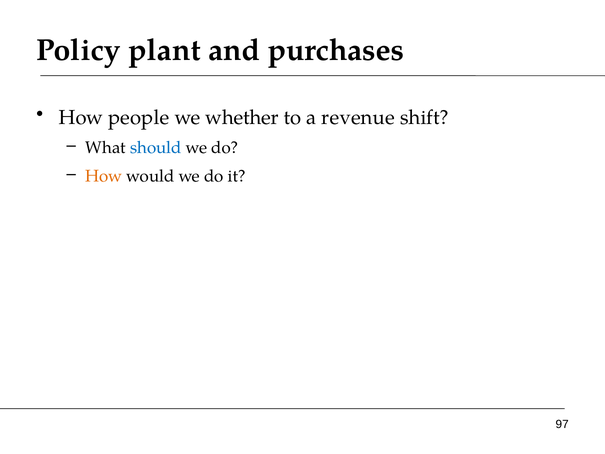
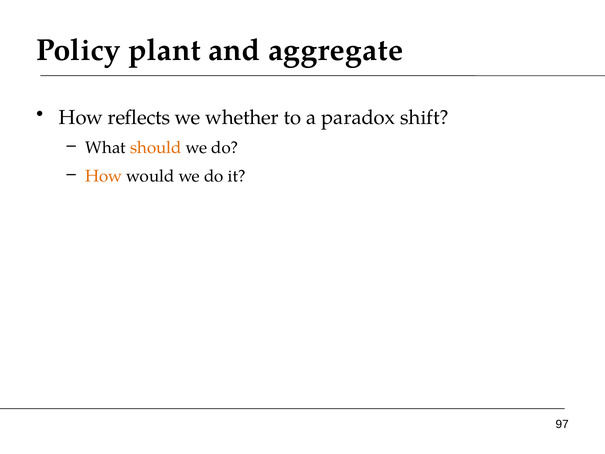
purchases: purchases -> aggregate
people: people -> reflects
revenue: revenue -> paradox
should colour: blue -> orange
